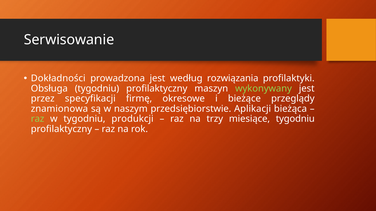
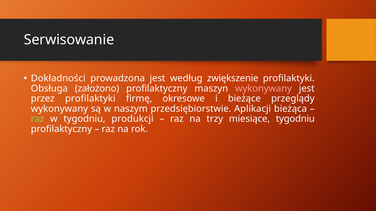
rozwiązania: rozwiązania -> zwiększenie
Obsługa tygodniu: tygodniu -> założono
wykonywany at (263, 89) colour: light green -> pink
przez specyfikacji: specyfikacji -> profilaktyki
znamionowa at (59, 109): znamionowa -> wykonywany
